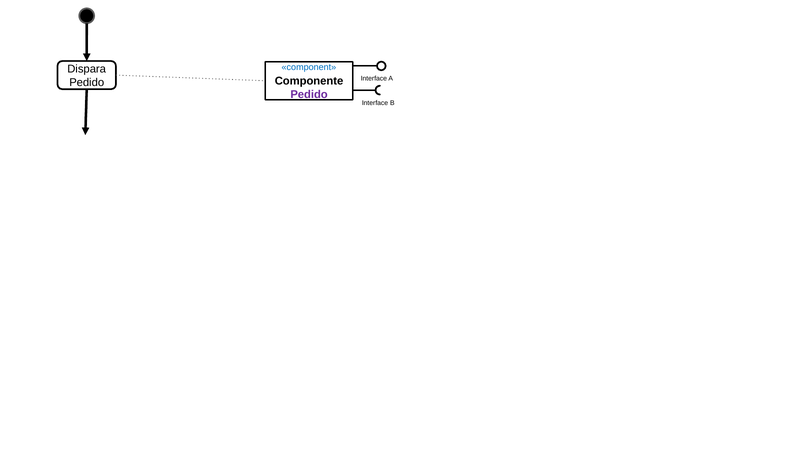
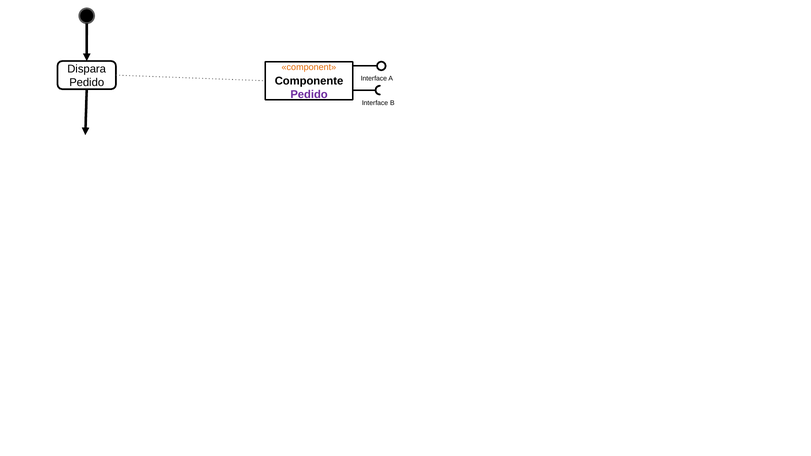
component colour: blue -> orange
